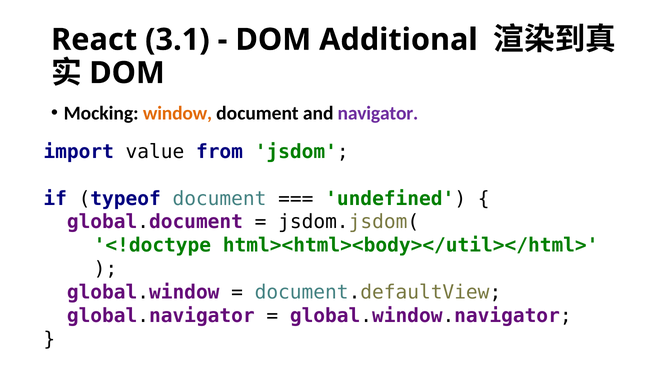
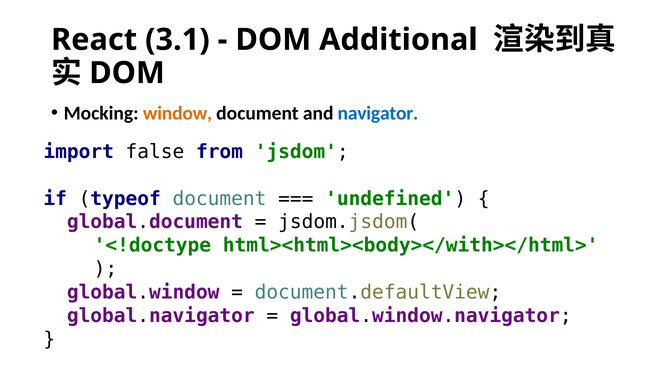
navigator colour: purple -> blue
value: value -> false
html><html><body></util></html>: html><html><body></util></html> -> html><html><body></with></html>
